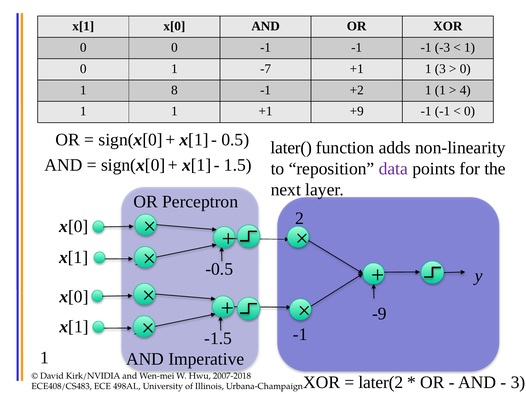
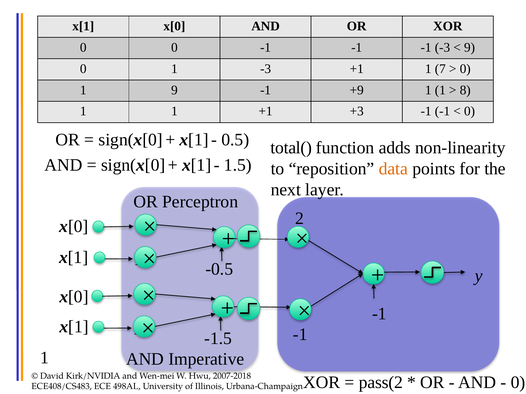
1 at (470, 47): 1 -> 9
1 -7: -7 -> -3
1 3: 3 -> 7
1 8: 8 -> 9
+2: +2 -> +9
4: 4 -> 8
+9: +9 -> +3
later(: later( -> total(
data colour: purple -> orange
-9 at (379, 314): -9 -> -1
later(2: later(2 -> pass(2
3 at (518, 383): 3 -> 0
